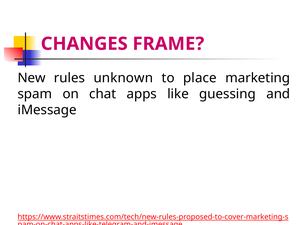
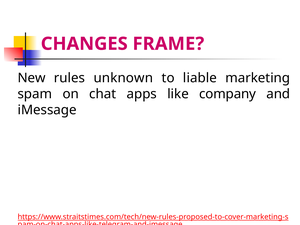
place: place -> liable
guessing: guessing -> company
